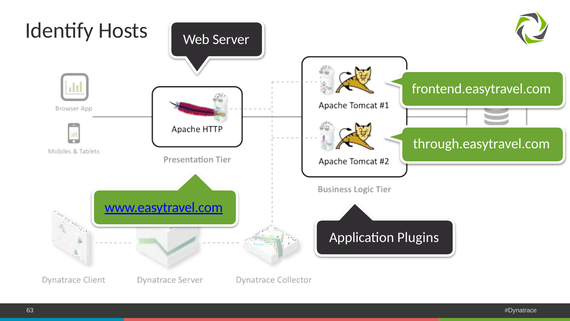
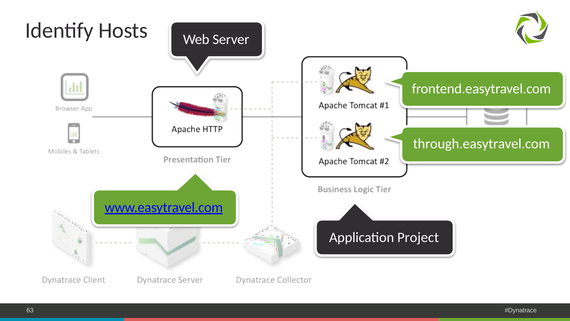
Plugins: Plugins -> Project
